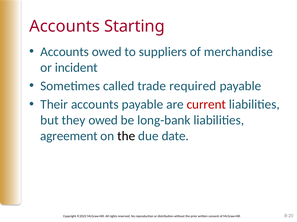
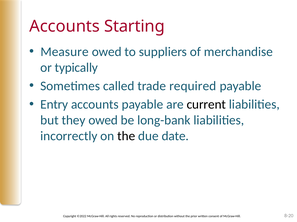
Accounts at (65, 52): Accounts -> Measure
incident: incident -> typically
Their: Their -> Entry
current colour: red -> black
agreement: agreement -> incorrectly
